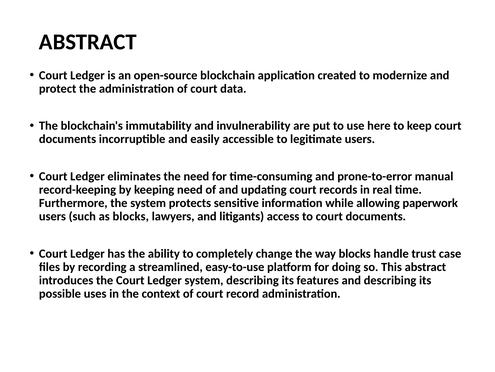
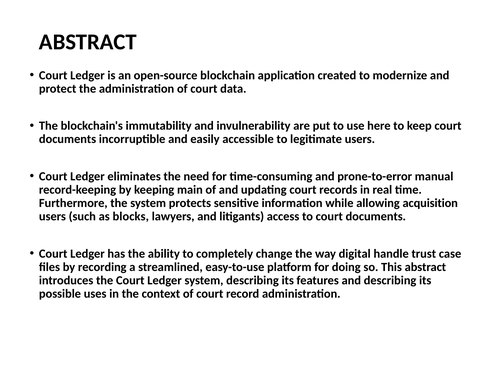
keeping need: need -> main
paperwork: paperwork -> acquisition
way blocks: blocks -> digital
